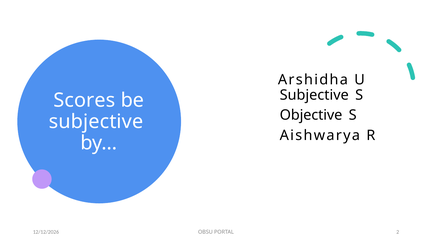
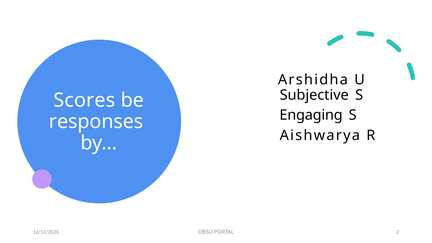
Objective: Objective -> Engaging
subjective at (96, 122): subjective -> responses
